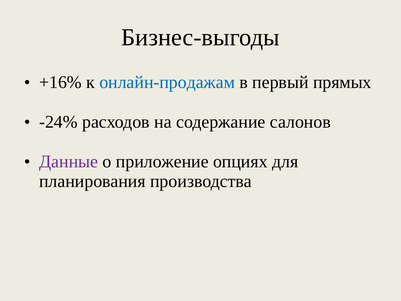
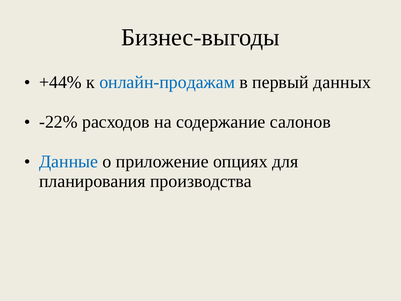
+16%: +16% -> +44%
прямых: прямых -> данных
-24%: -24% -> -22%
Данные colour: purple -> blue
